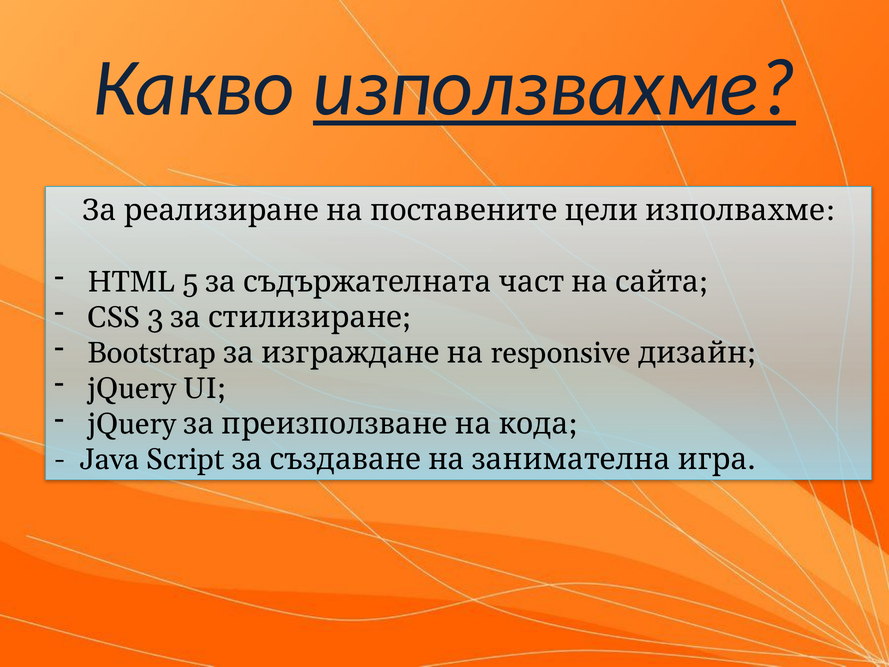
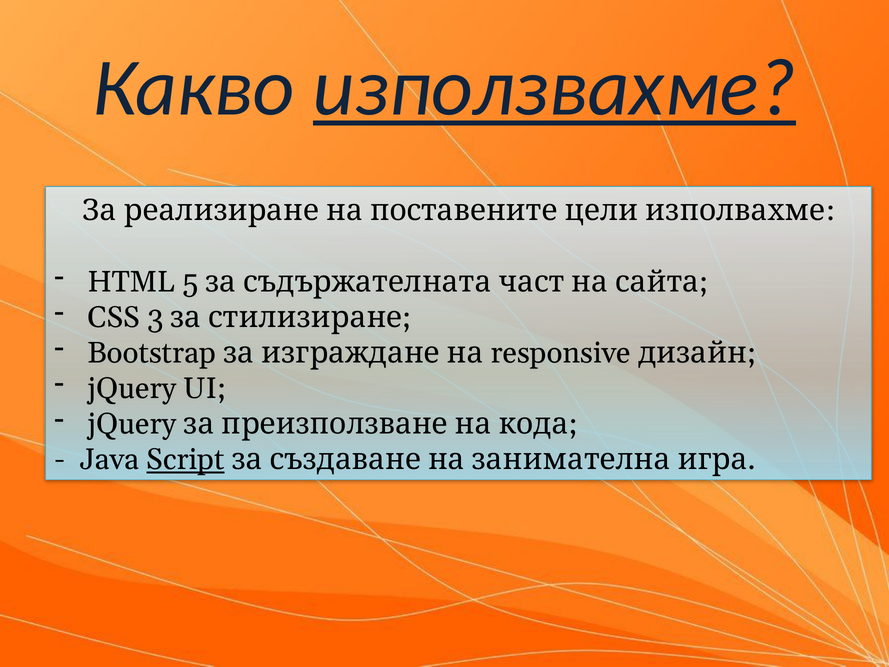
Script underline: none -> present
